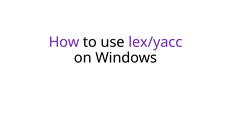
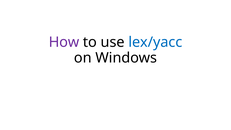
lex/yacc colour: purple -> blue
